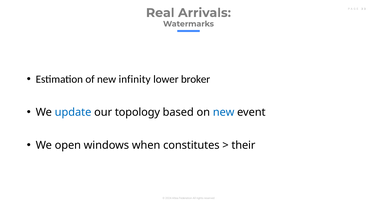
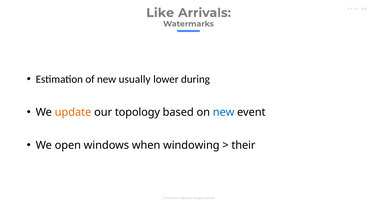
Real: Real -> Like
infinity: infinity -> usually
broker: broker -> during
update colour: blue -> orange
constitutes: constitutes -> windowing
